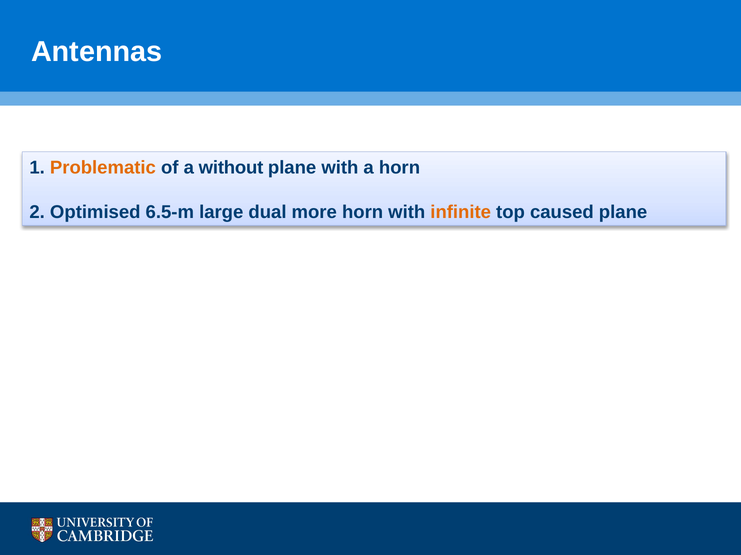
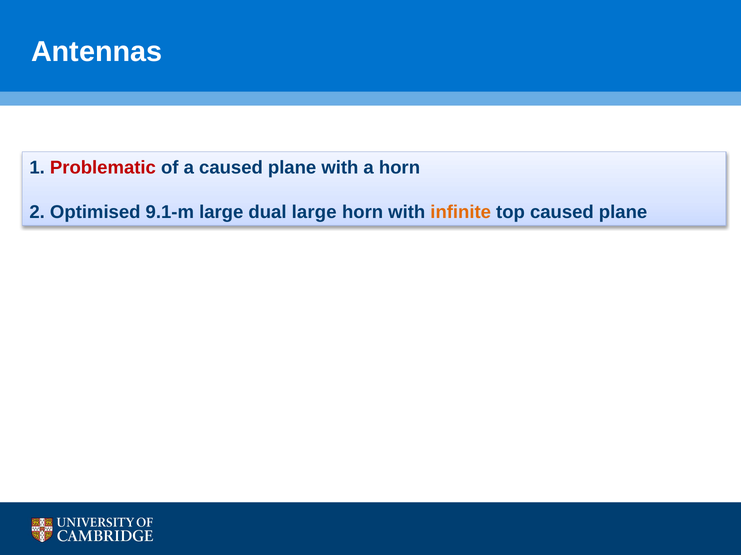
Problematic colour: orange -> red
a without: without -> caused
6.5-m: 6.5-m -> 9.1-m
dual more: more -> large
